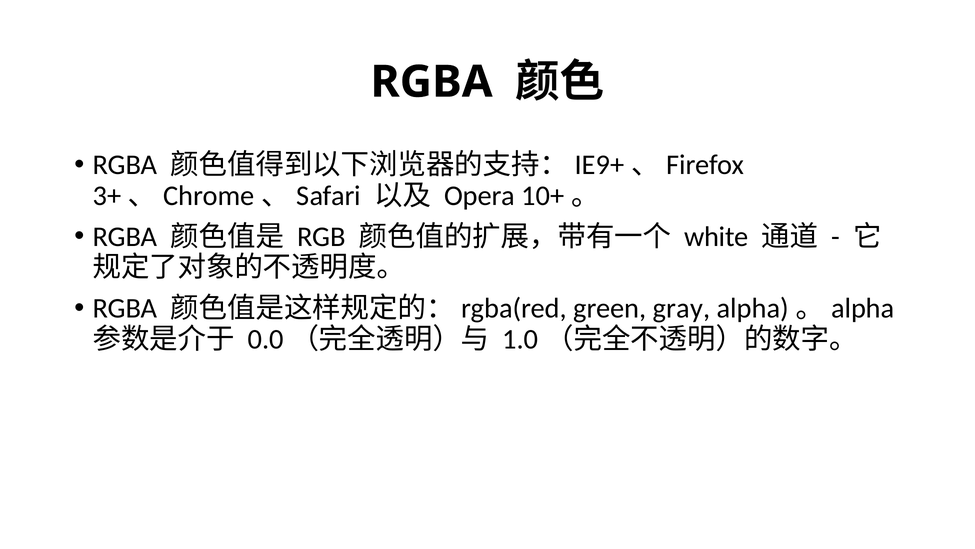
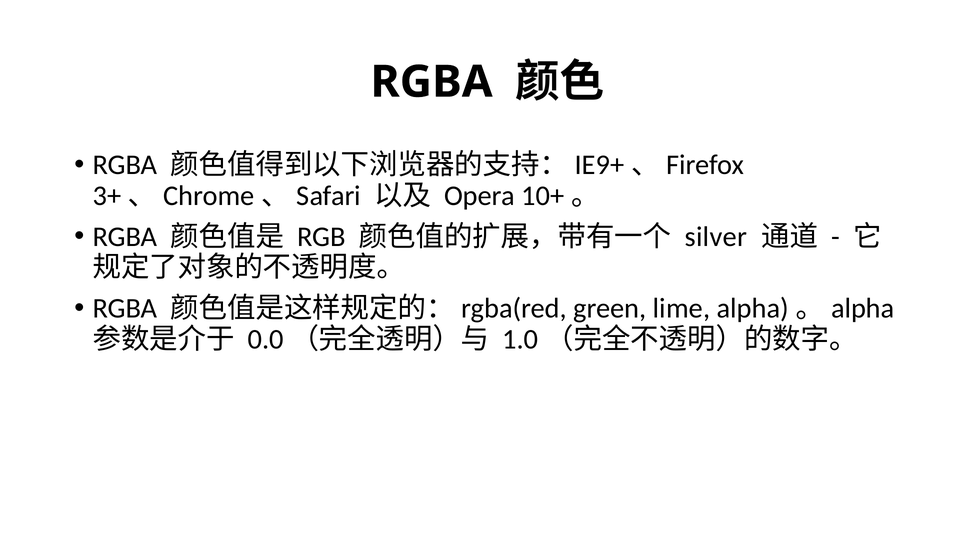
white: white -> silver
gray: gray -> lime
